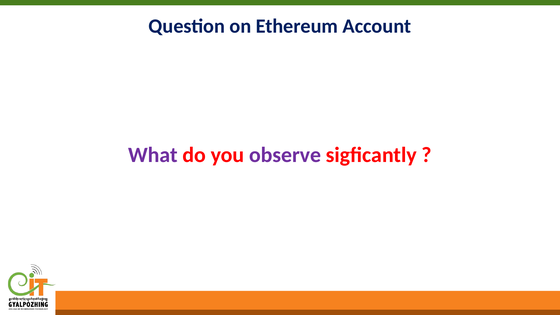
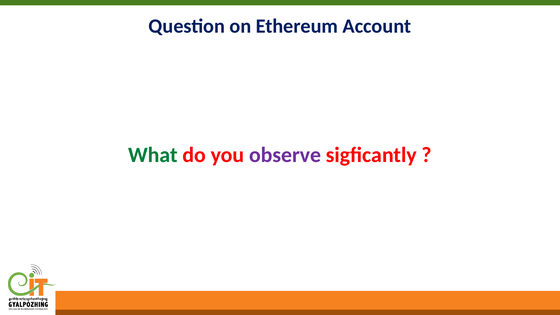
What colour: purple -> green
